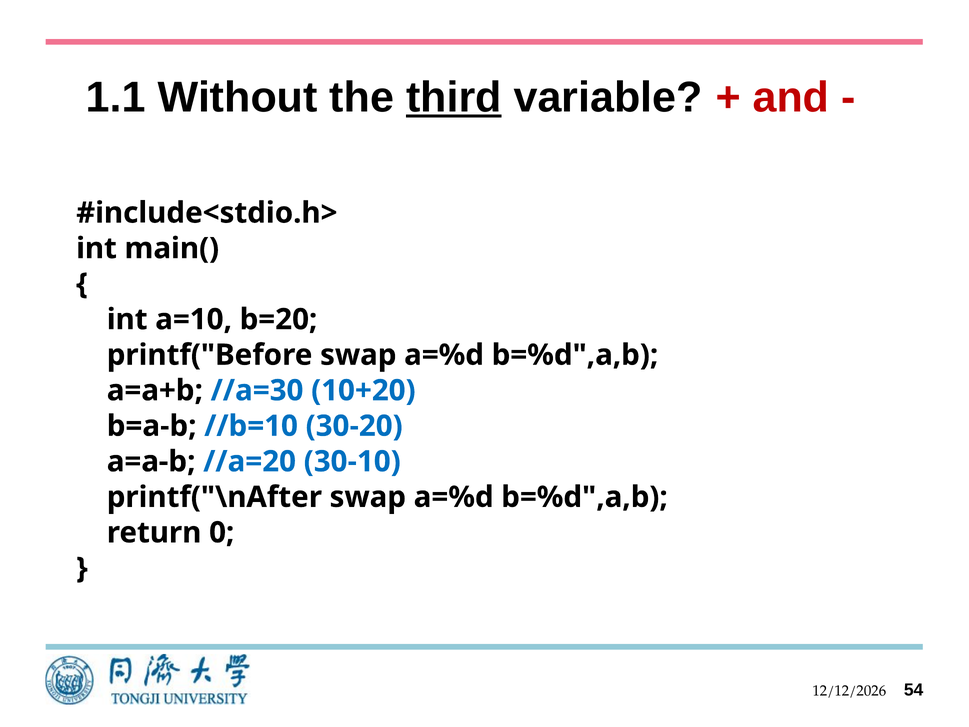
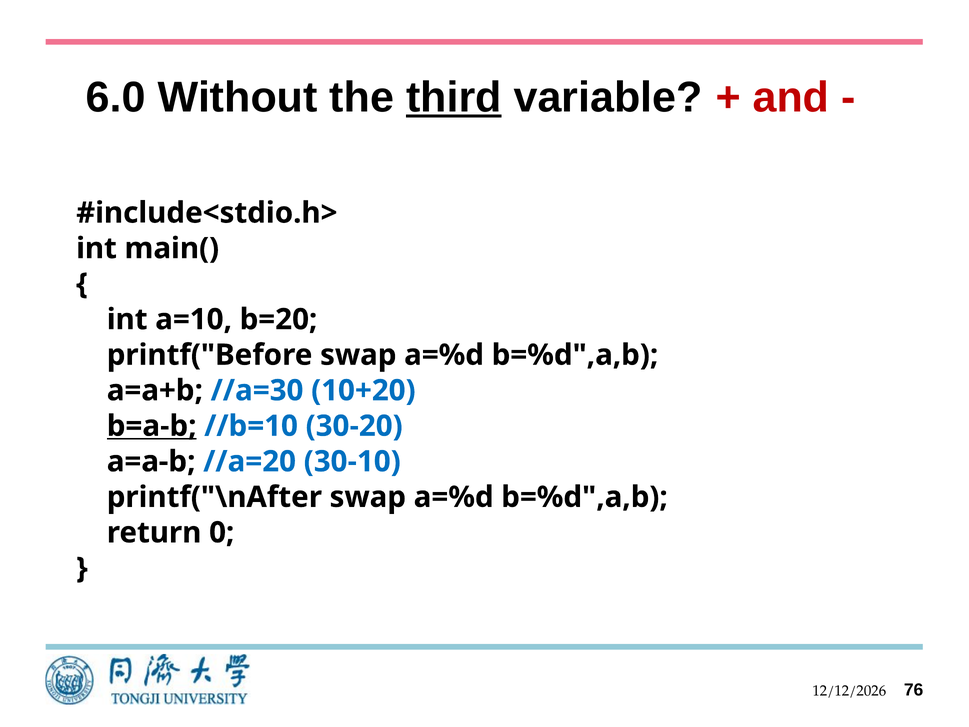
1.1: 1.1 -> 6.0
b=a-b underline: none -> present
54: 54 -> 76
